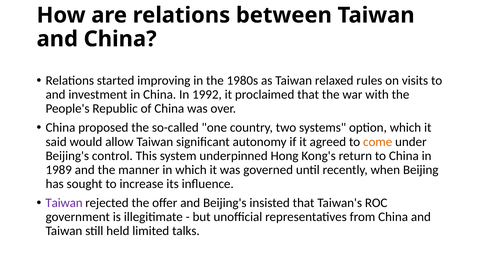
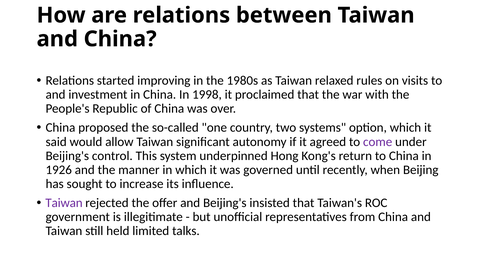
1992: 1992 -> 1998
come colour: orange -> purple
1989: 1989 -> 1926
